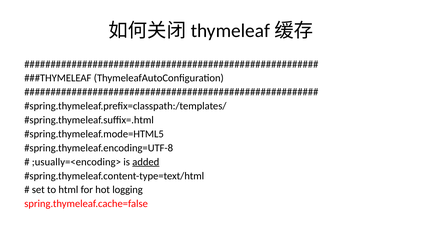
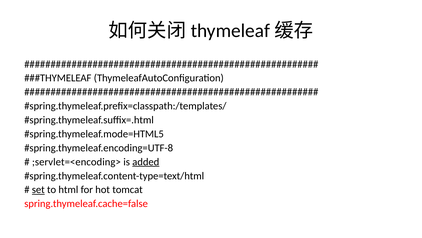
;usually=<encoding>: ;usually=<encoding> -> ;servlet=<encoding>
set underline: none -> present
logging: logging -> tomcat
